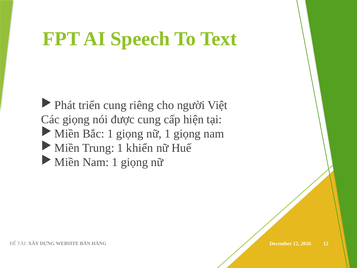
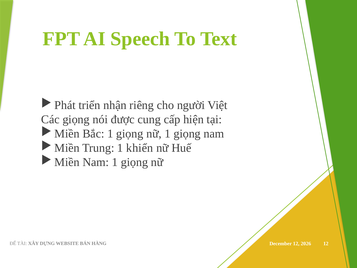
triển cung: cung -> nhận
